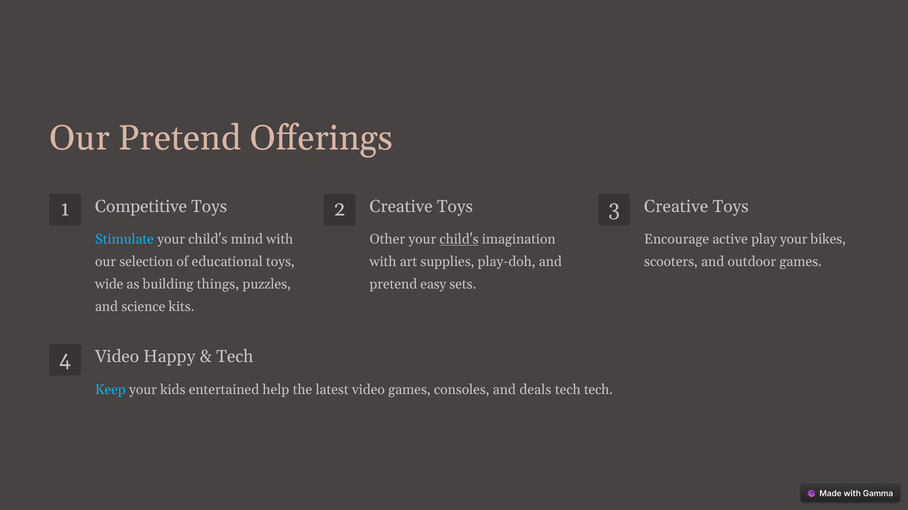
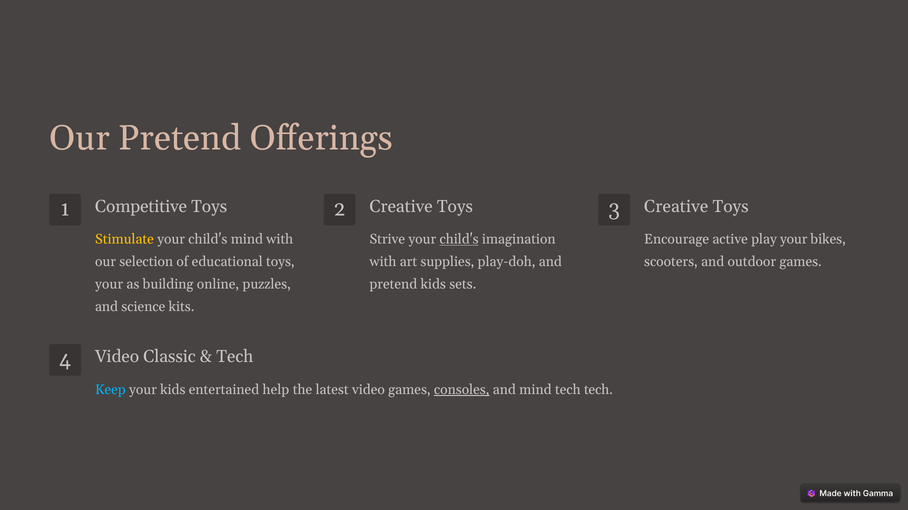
Stimulate colour: light blue -> yellow
Other: Other -> Strive
wide at (109, 285): wide -> your
things: things -> online
pretend easy: easy -> kids
Happy: Happy -> Classic
consoles underline: none -> present
and deals: deals -> mind
